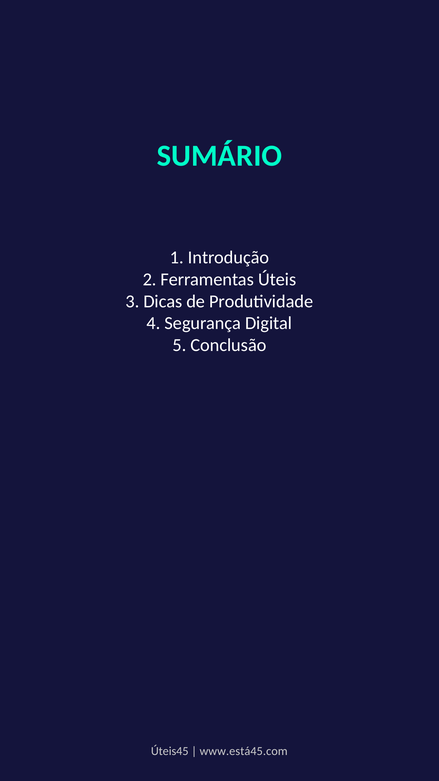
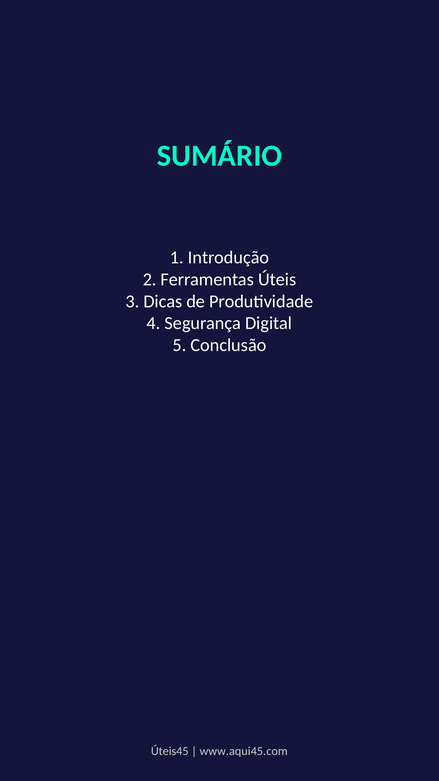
www.está45.com: www.está45.com -> www.aqui45.com
